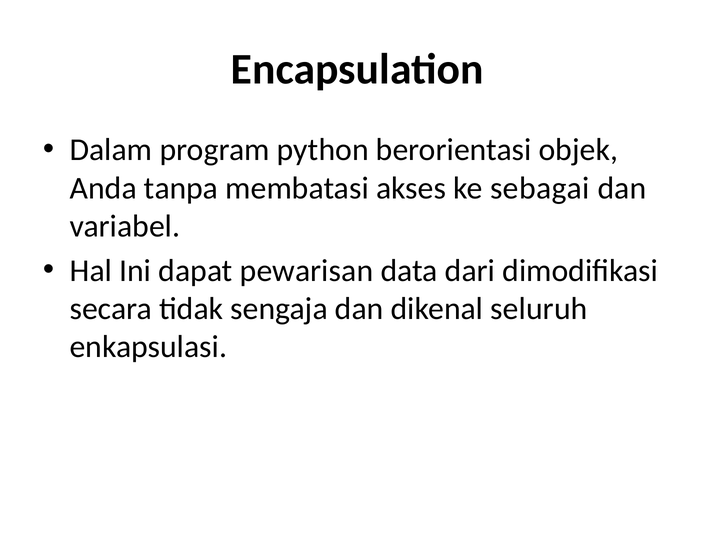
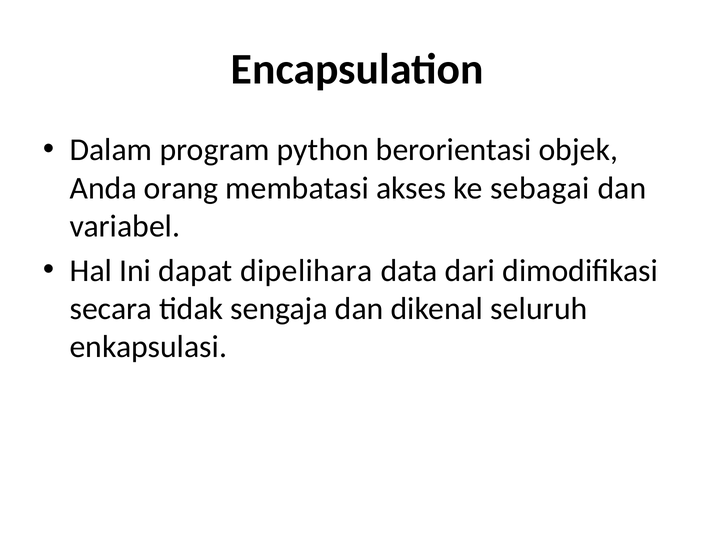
tanpa: tanpa -> orang
pewarisan: pewarisan -> dipelihara
